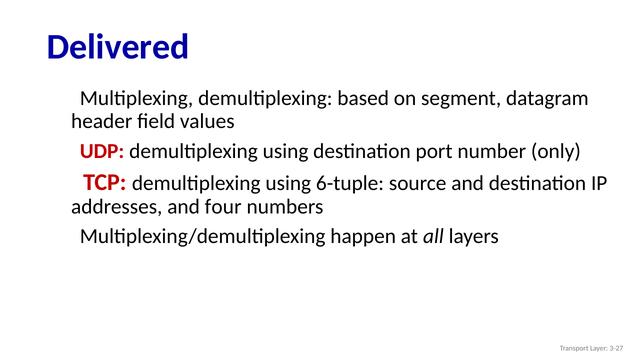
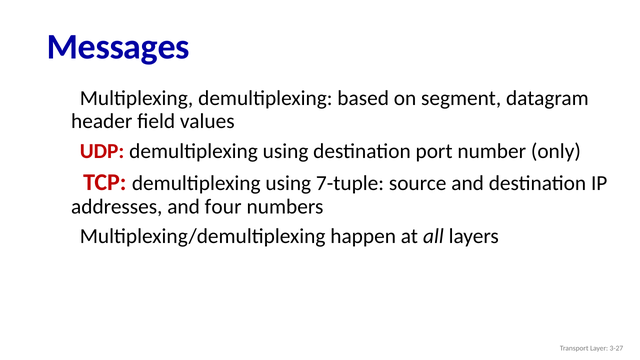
Delivered: Delivered -> Messages
6-tuple: 6-tuple -> 7-tuple
